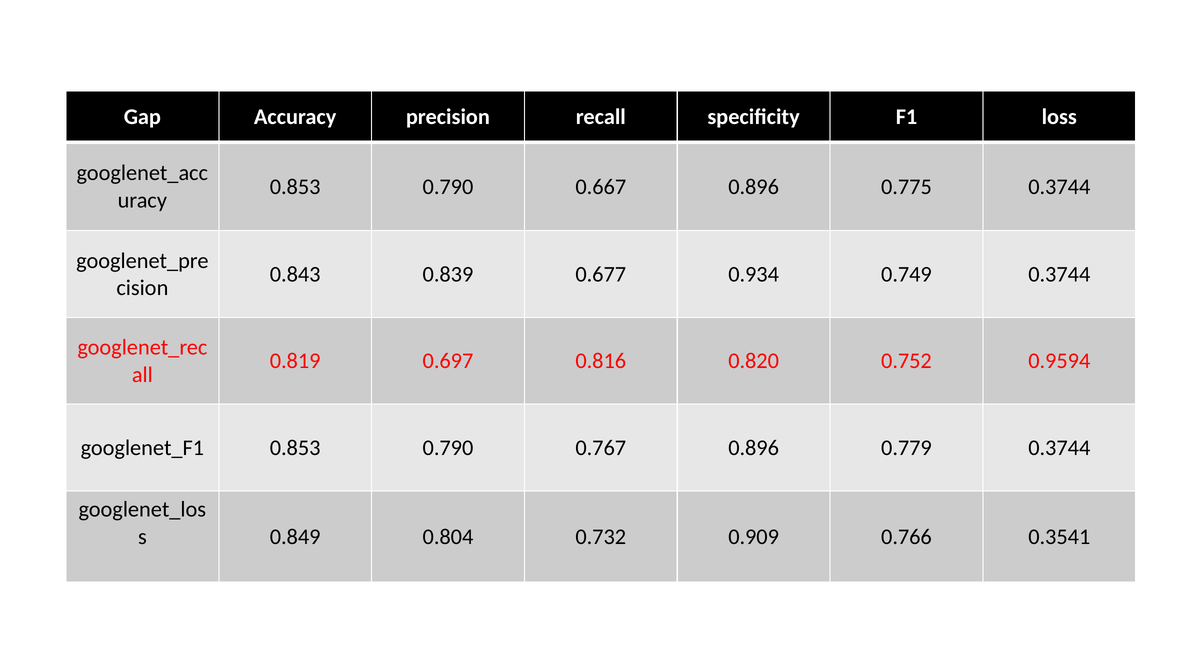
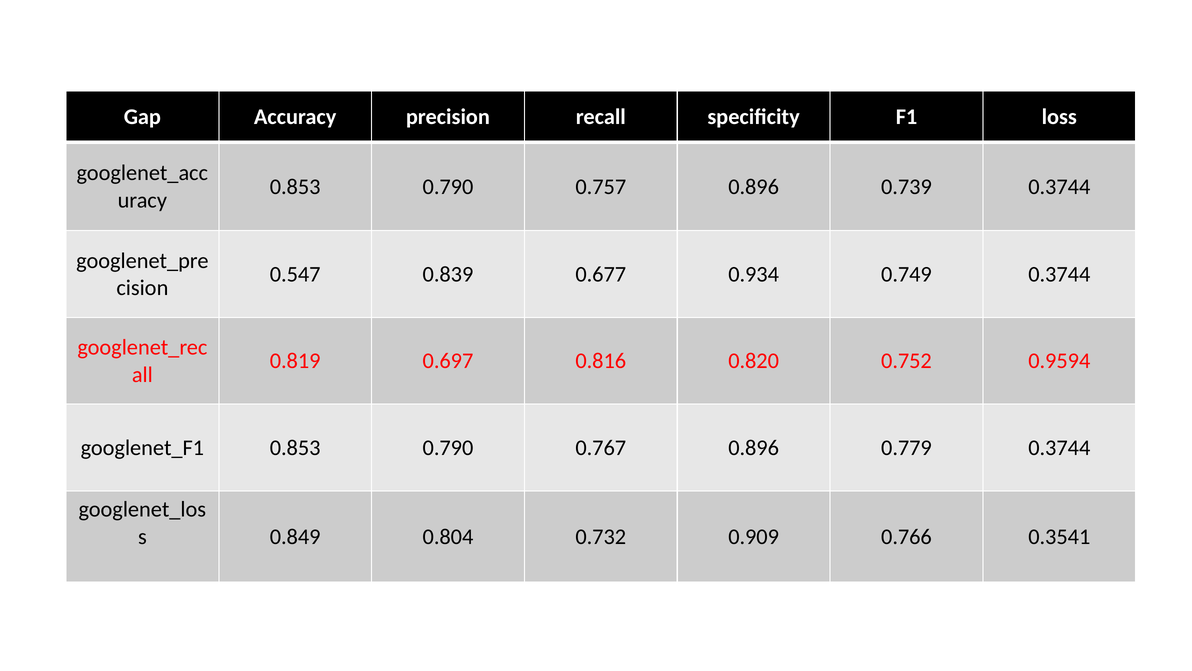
0.667: 0.667 -> 0.757
0.775: 0.775 -> 0.739
0.843: 0.843 -> 0.547
